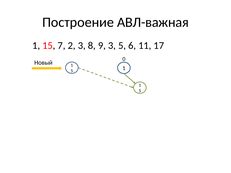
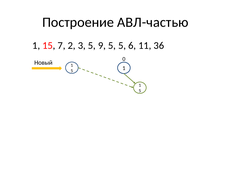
АВЛ-важная: АВЛ-важная -> АВЛ-частью
3 8: 8 -> 5
9 3: 3 -> 5
17: 17 -> 36
